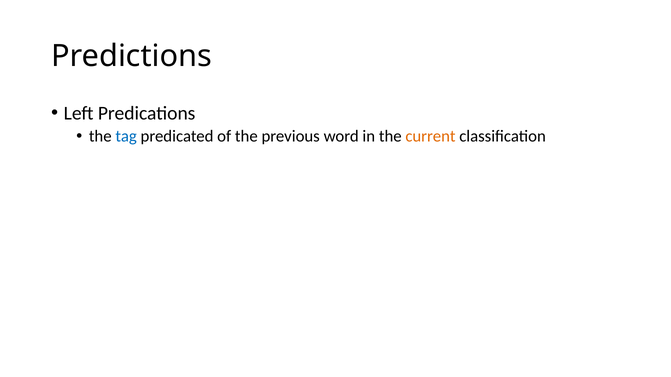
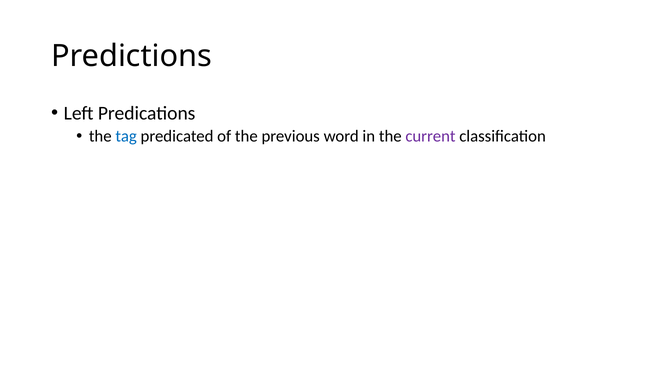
current colour: orange -> purple
